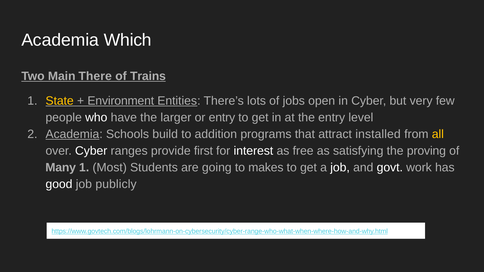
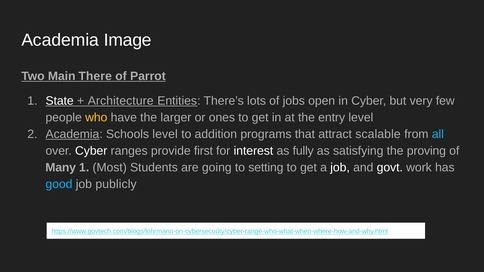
Which: Which -> Image
Trains: Trains -> Parrot
State colour: yellow -> white
Environment: Environment -> Architecture
who colour: white -> yellow
or entry: entry -> ones
Schools build: build -> level
installed: installed -> scalable
all colour: yellow -> light blue
free: free -> fully
makes: makes -> setting
good colour: white -> light blue
